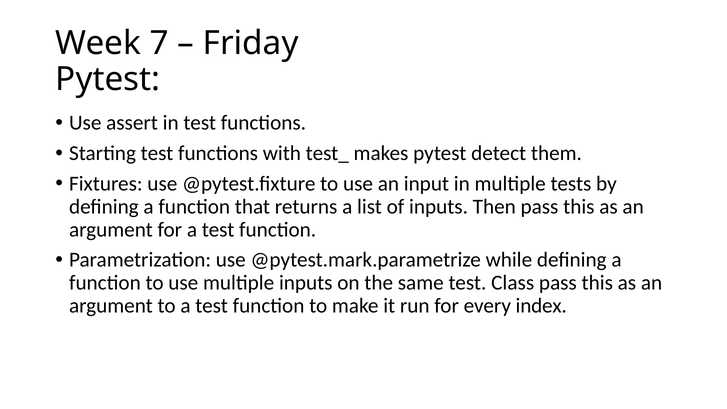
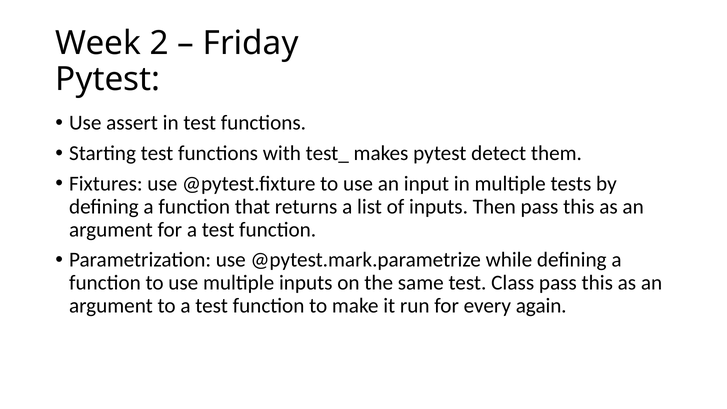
7: 7 -> 2
index: index -> again
